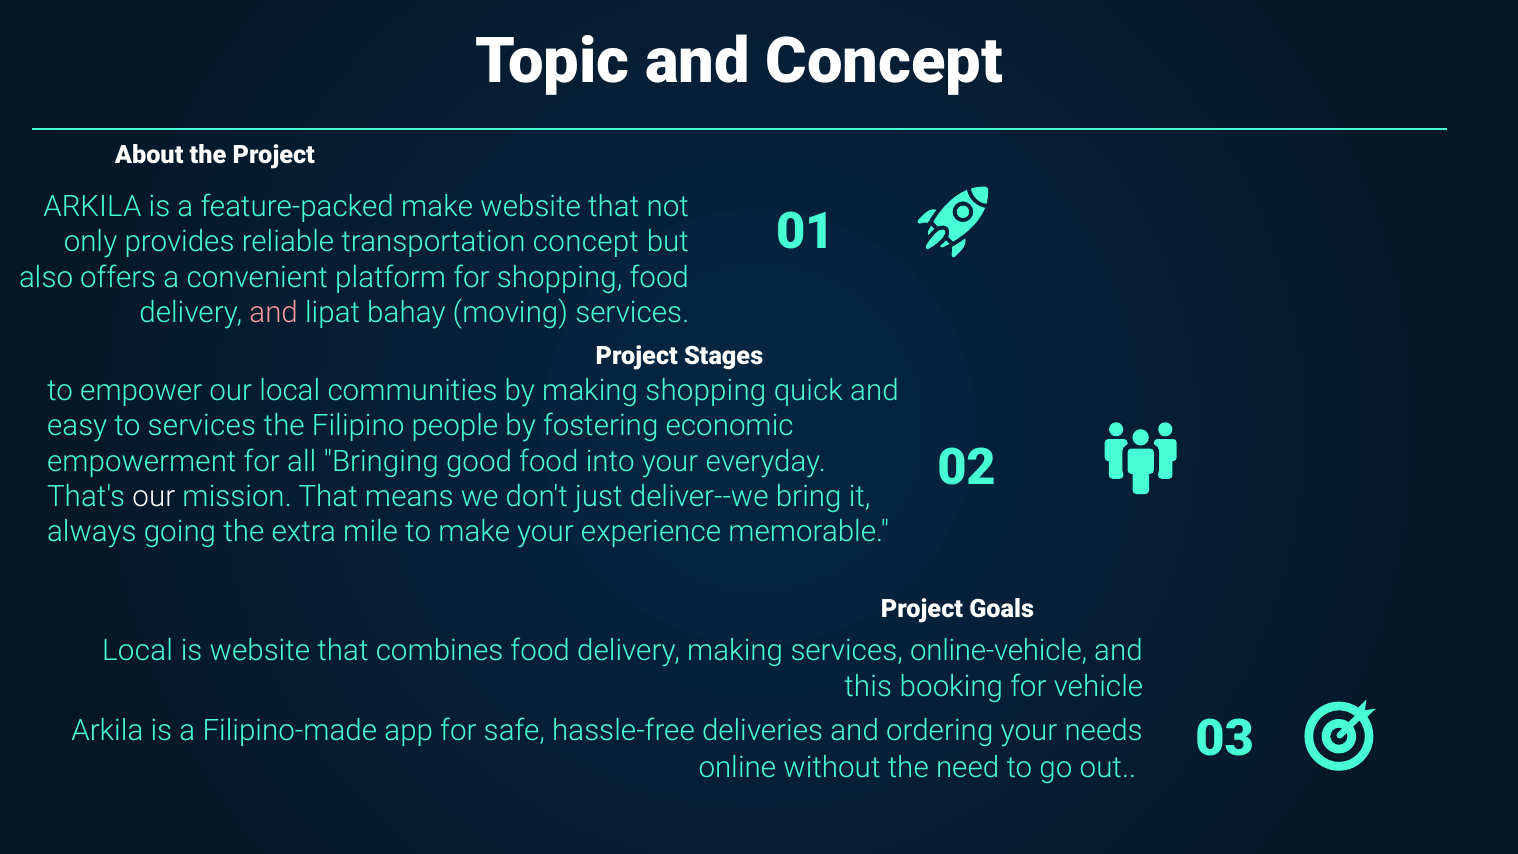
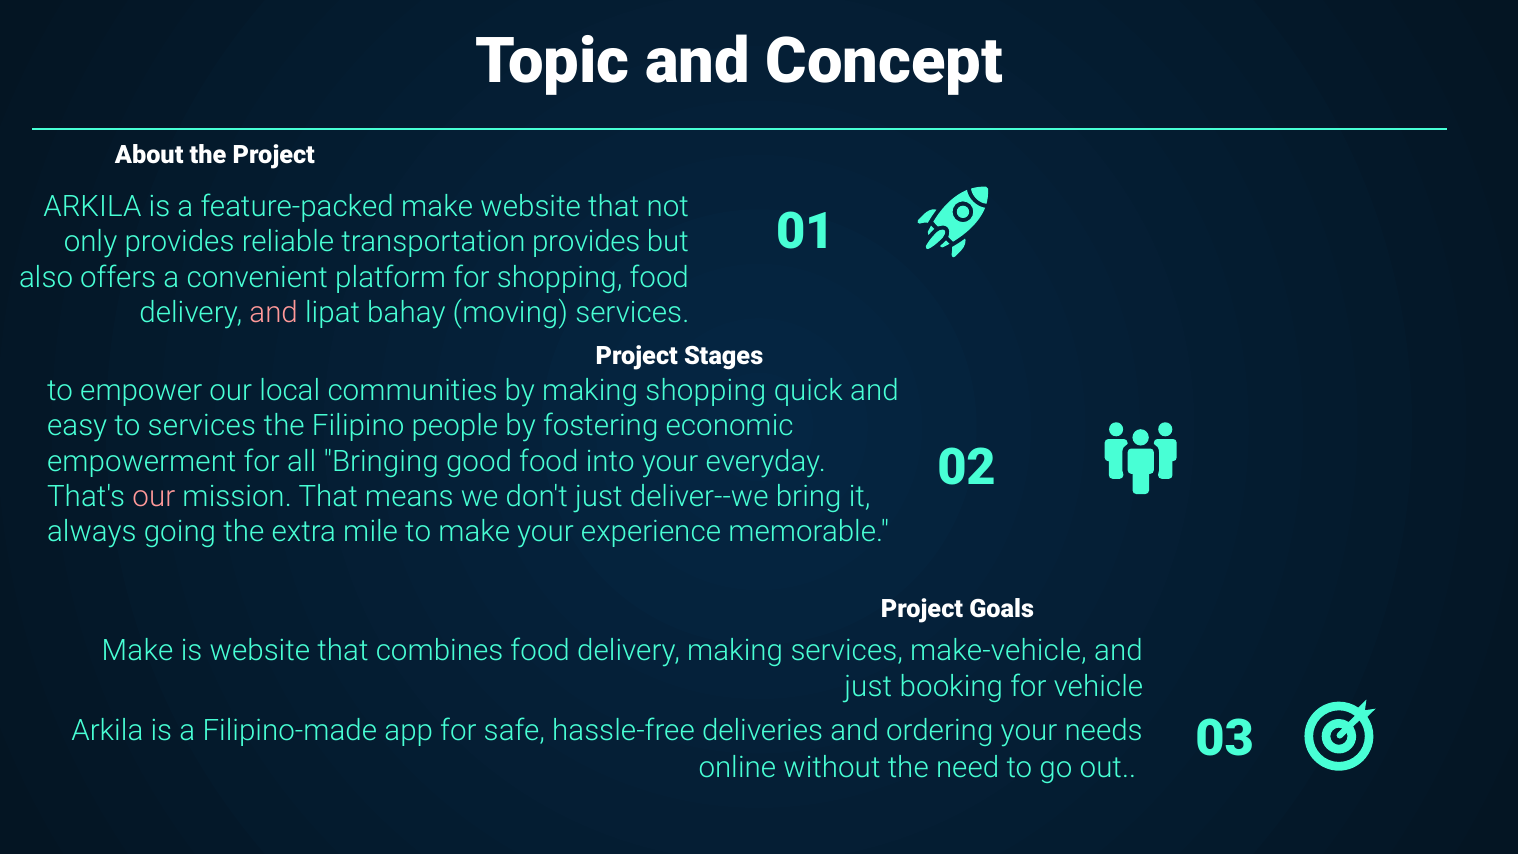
transportation concept: concept -> provides
our at (154, 497) colour: white -> pink
Local at (138, 651): Local -> Make
online-vehicle: online-vehicle -> make-vehicle
this at (868, 686): this -> just
